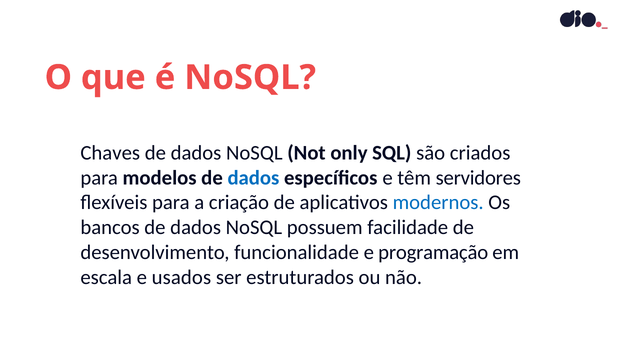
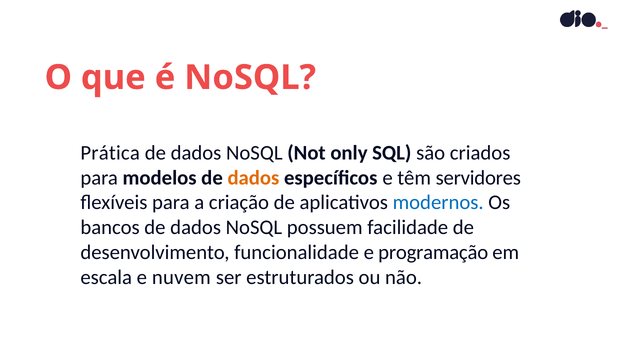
Chaves: Chaves -> Prática
dados at (253, 178) colour: blue -> orange
usados: usados -> nuvem
